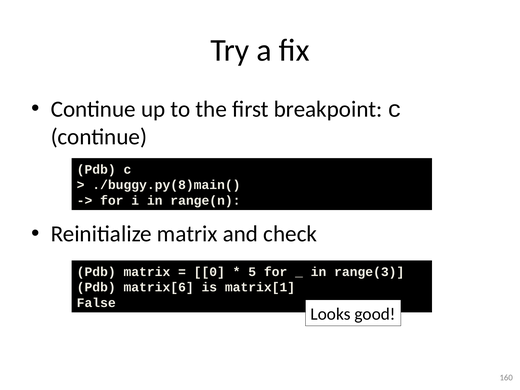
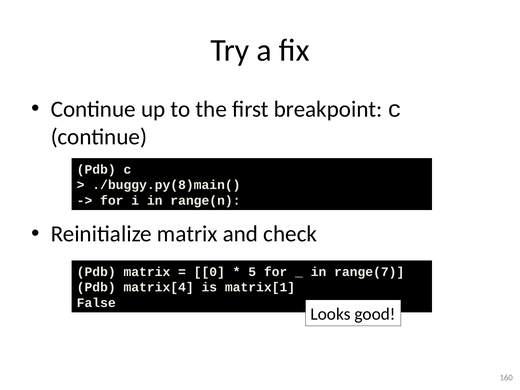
range(3: range(3 -> range(7
matrix[6: matrix[6 -> matrix[4
